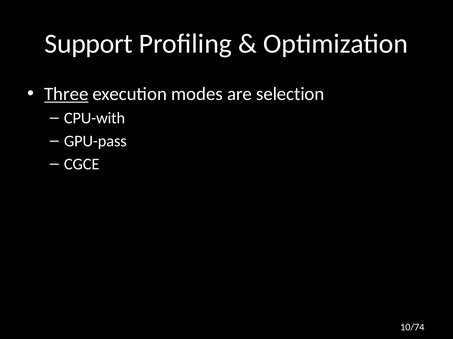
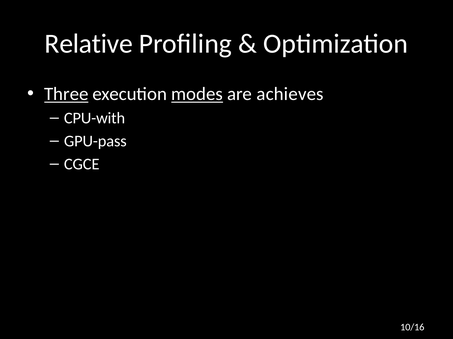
Support: Support -> Relative
modes underline: none -> present
selection: selection -> achieves
10/74: 10/74 -> 10/16
